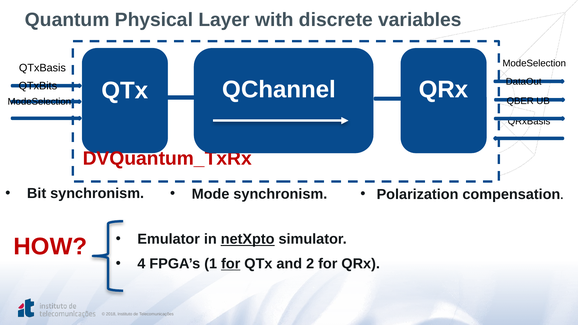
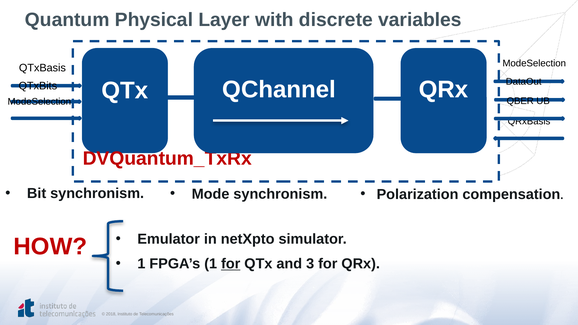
netXpto underline: present -> none
4 at (141, 264): 4 -> 1
2: 2 -> 3
